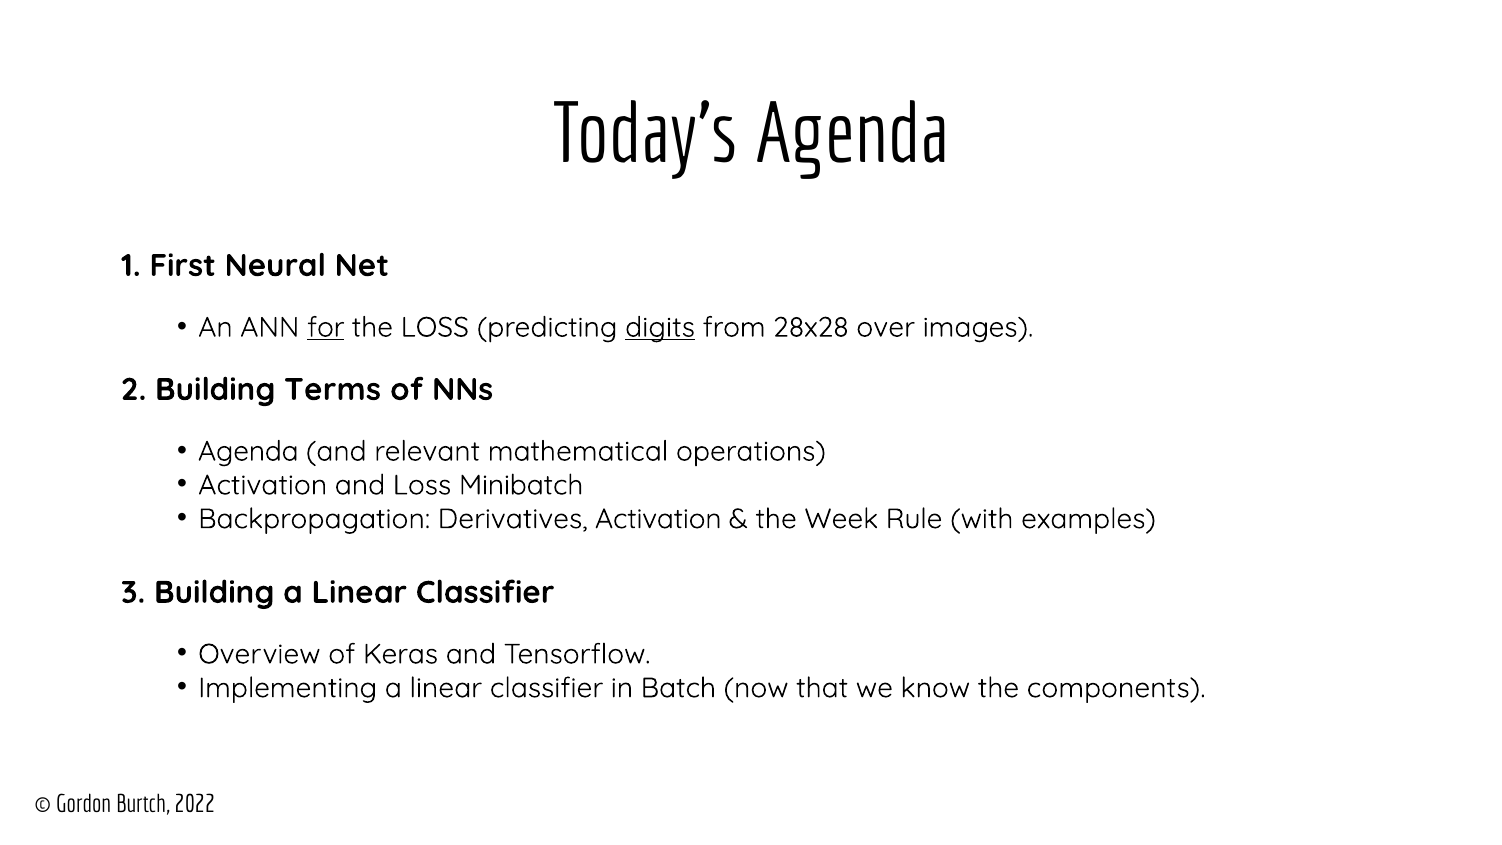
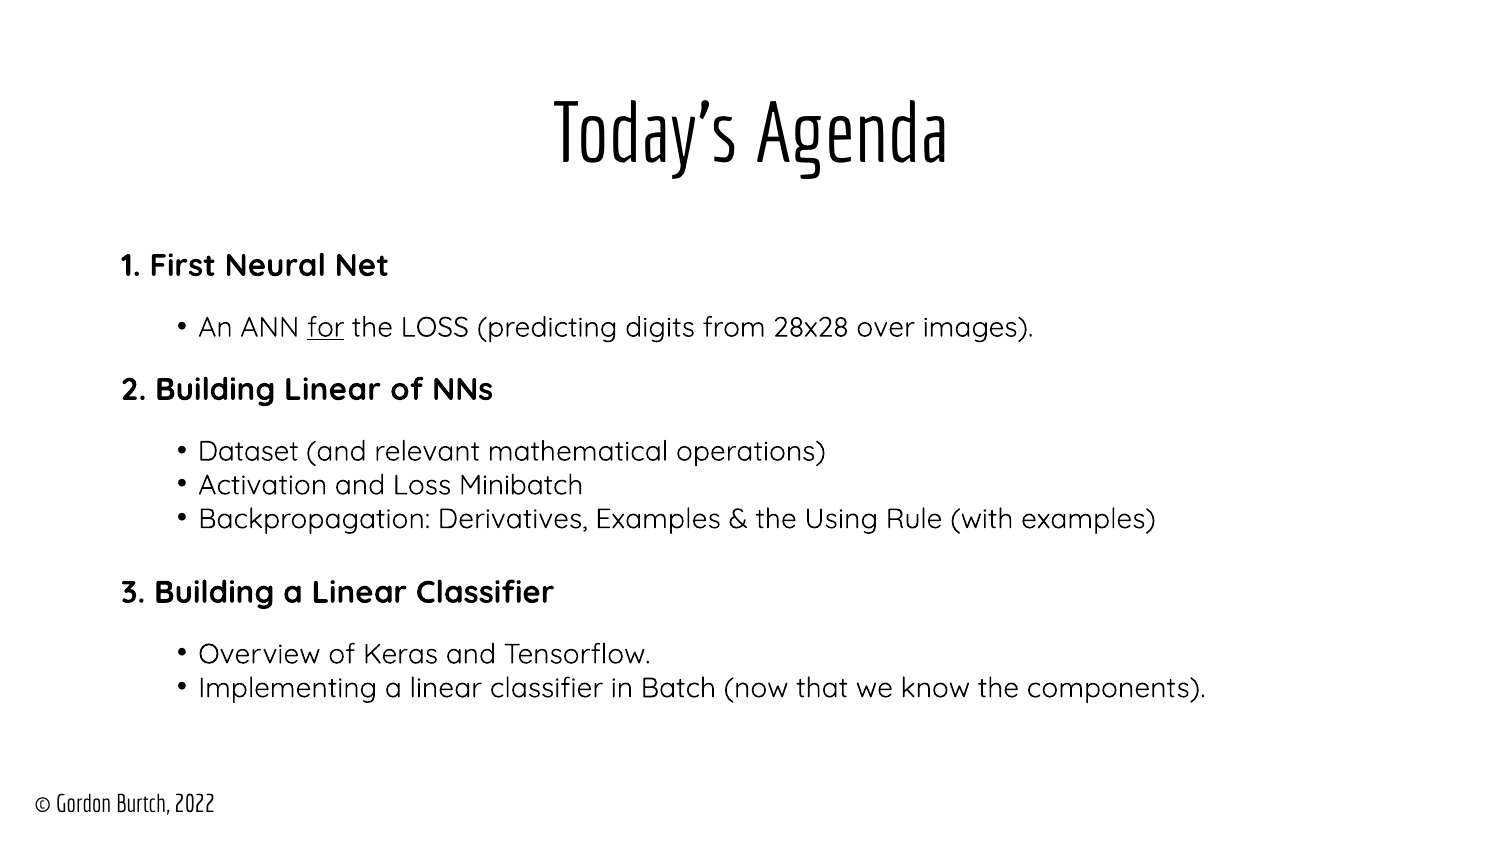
digits underline: present -> none
Building Terms: Terms -> Linear
Agenda at (248, 451): Agenda -> Dataset
Derivatives Activation: Activation -> Examples
Week: Week -> Using
